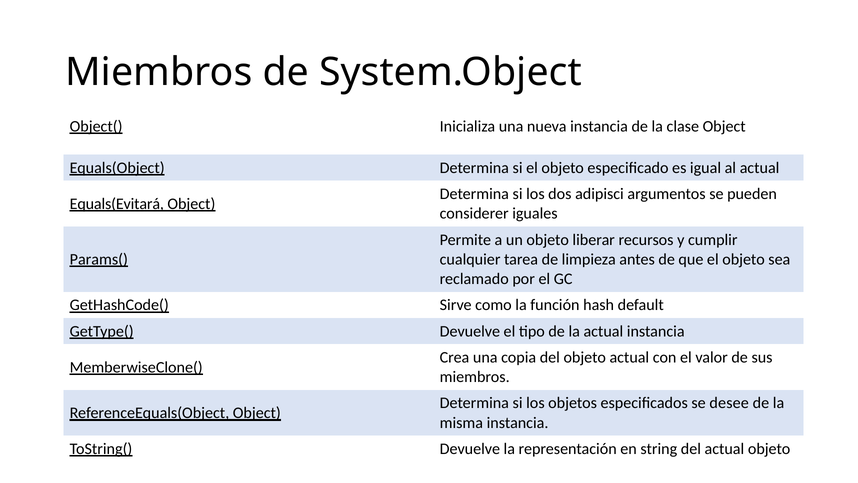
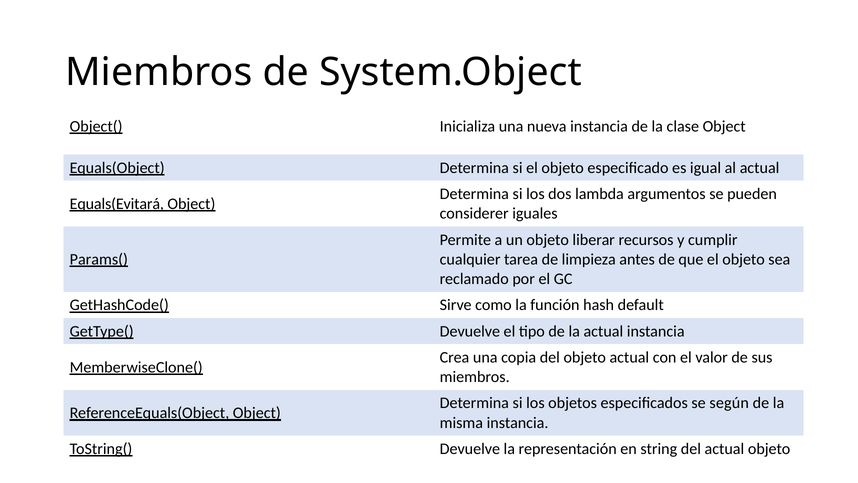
adipisci: adipisci -> lambda
desee: desee -> según
